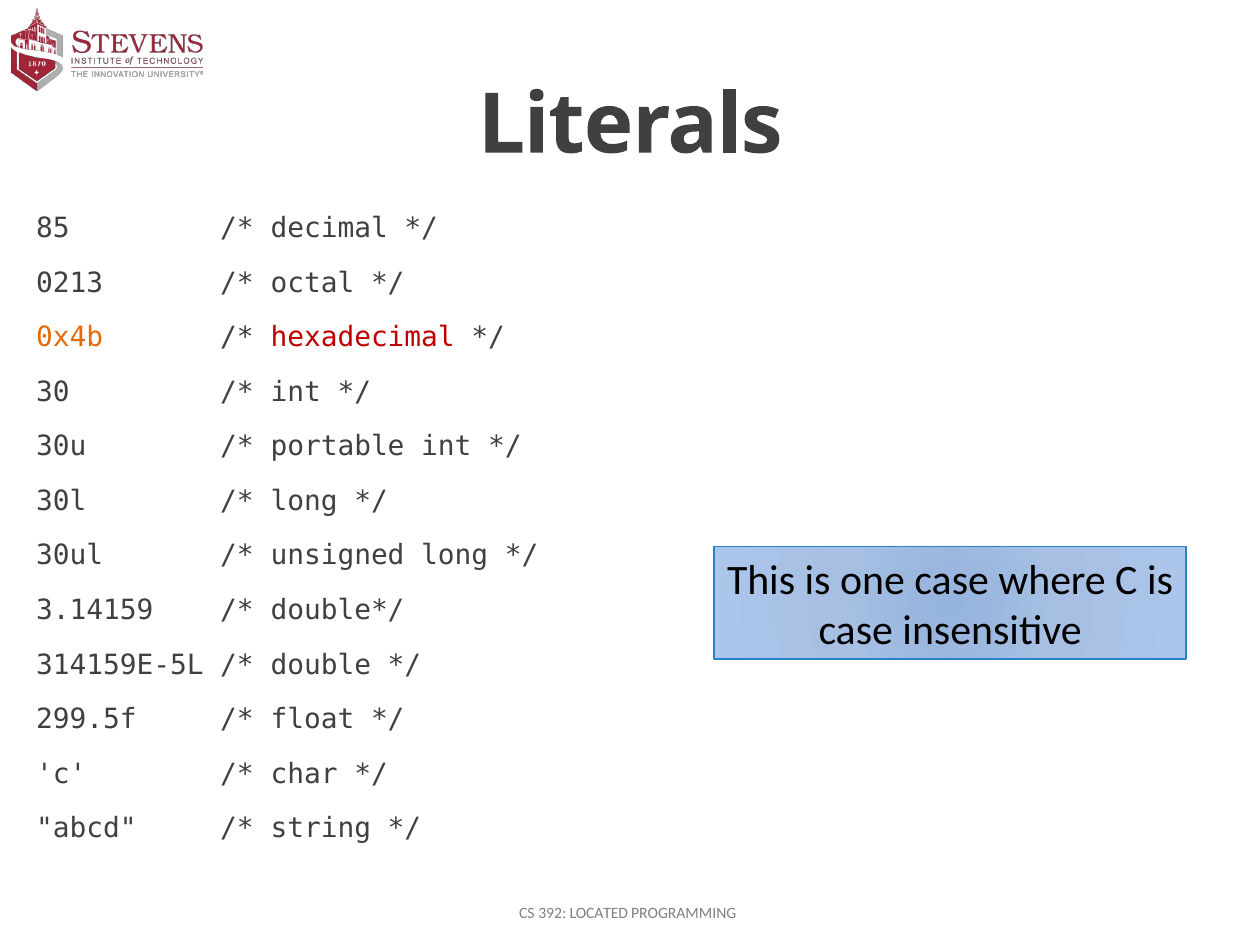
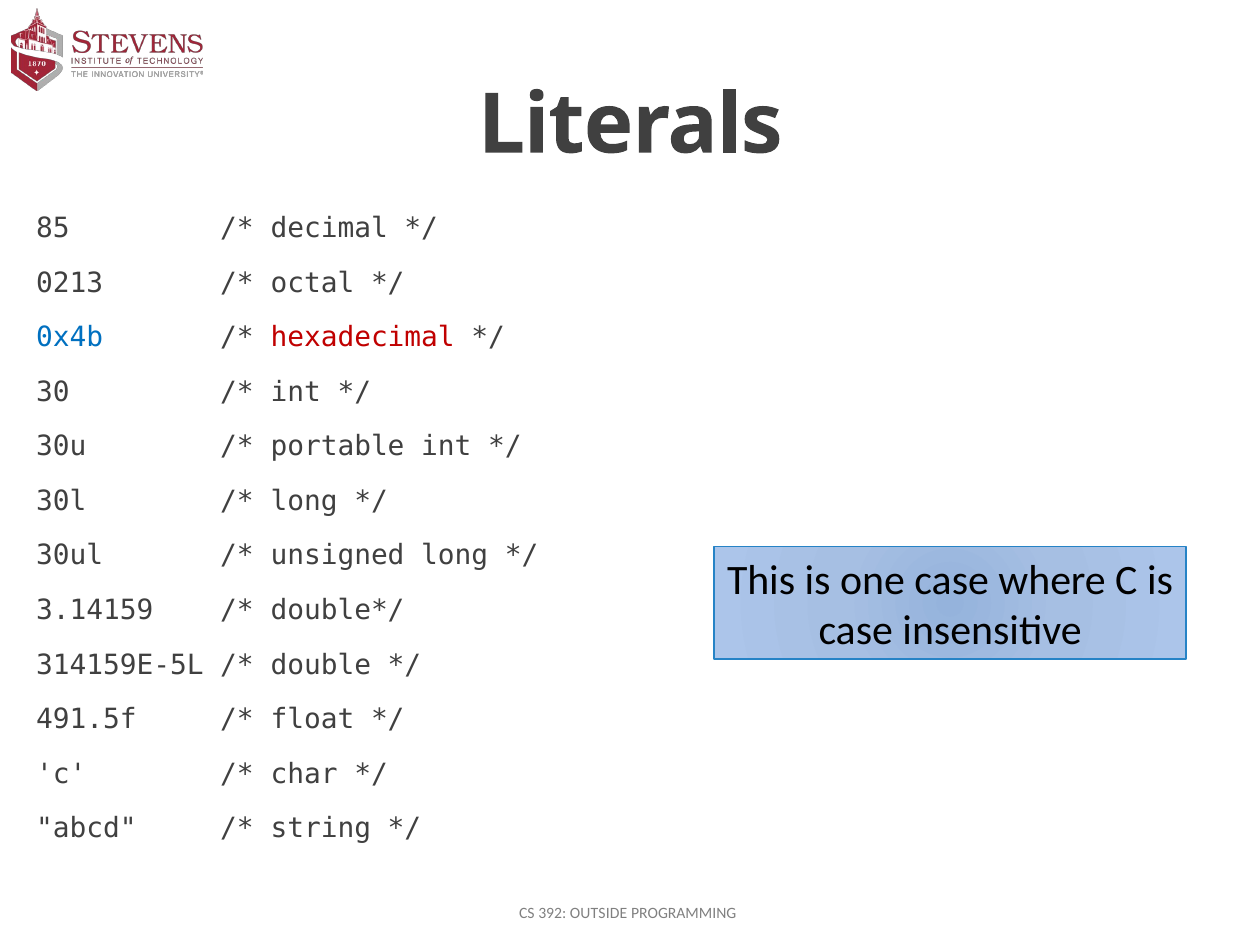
0x4b colour: orange -> blue
299.5f: 299.5f -> 491.5f
LOCATED: LOCATED -> OUTSIDE
